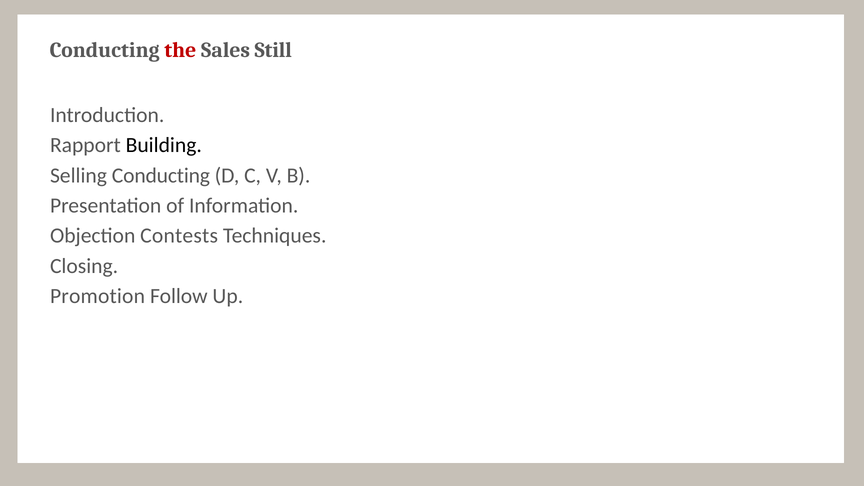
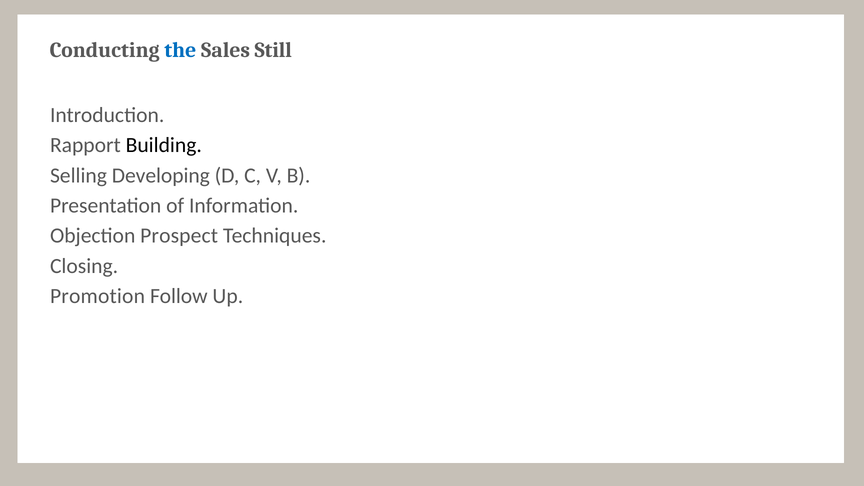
the colour: red -> blue
Selling Conducting: Conducting -> Developing
Contests: Contests -> Prospect
